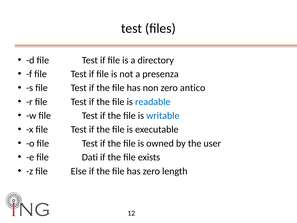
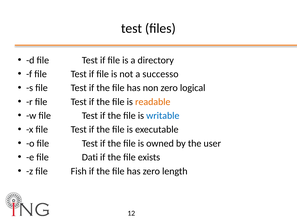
presenza: presenza -> successo
antico: antico -> logical
readable colour: blue -> orange
Else: Else -> Fish
